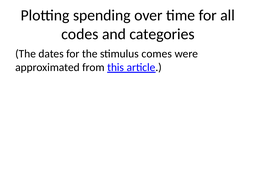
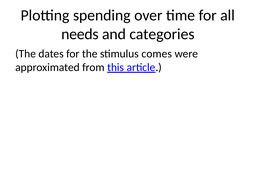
codes: codes -> needs
